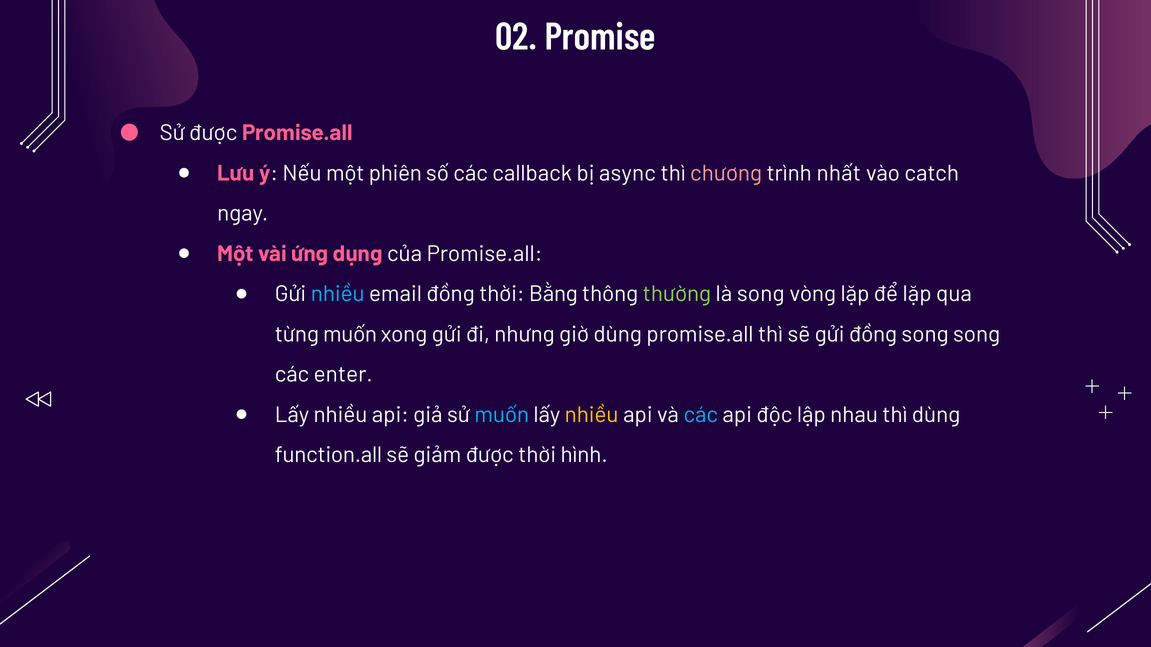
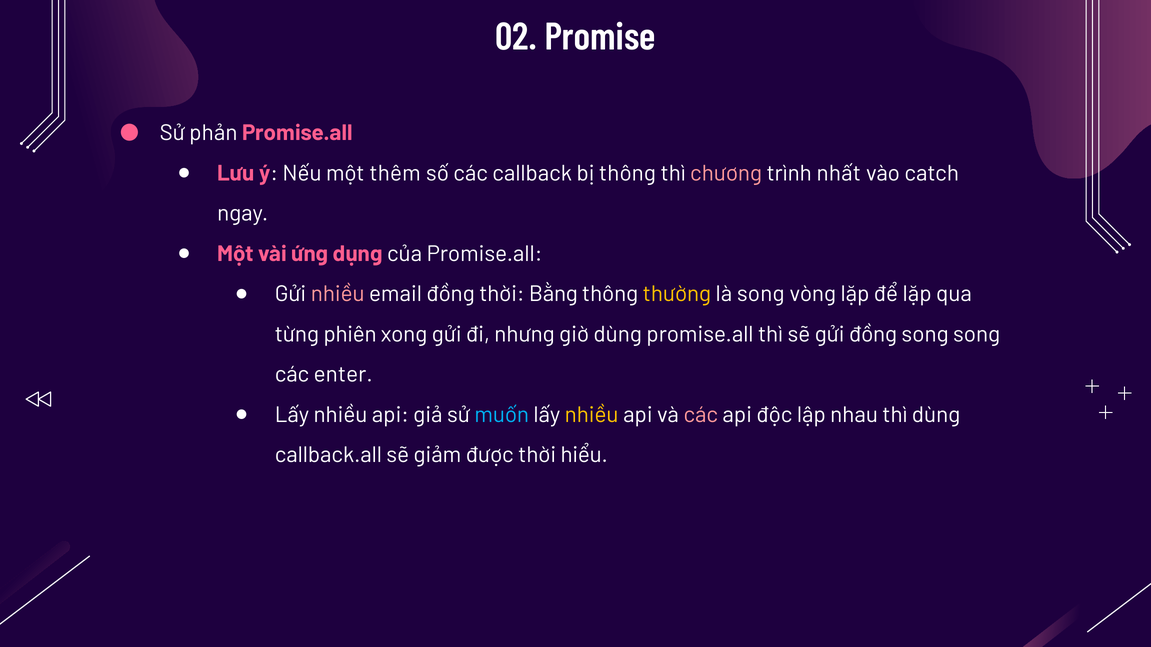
Sử được: được -> phản
phiên: phiên -> thêm
bị async: async -> thông
nhiều at (338, 294) colour: light blue -> pink
thường colour: light green -> yellow
từng muốn: muốn -> phiên
các at (701, 415) colour: light blue -> pink
function.all: function.all -> callback.all
hình: hình -> hiểu
